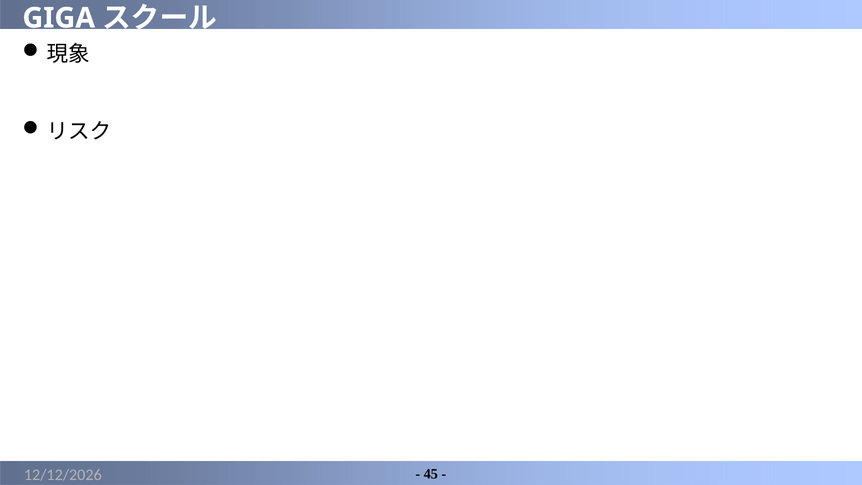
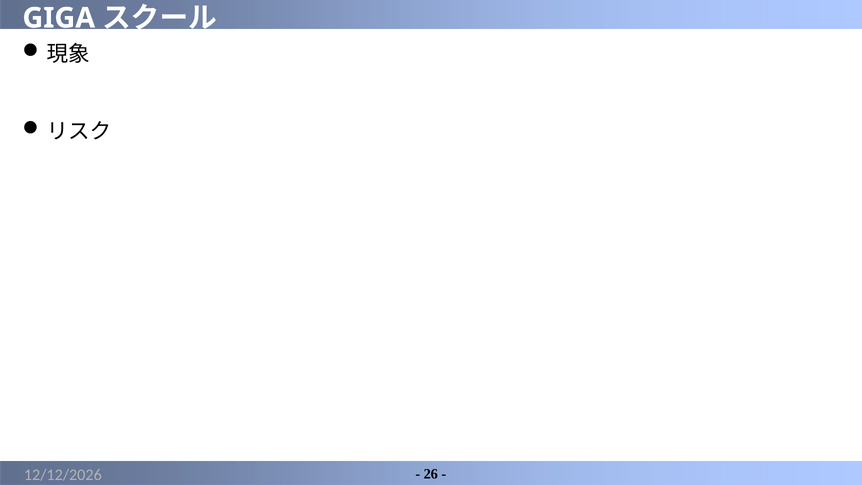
45: 45 -> 26
